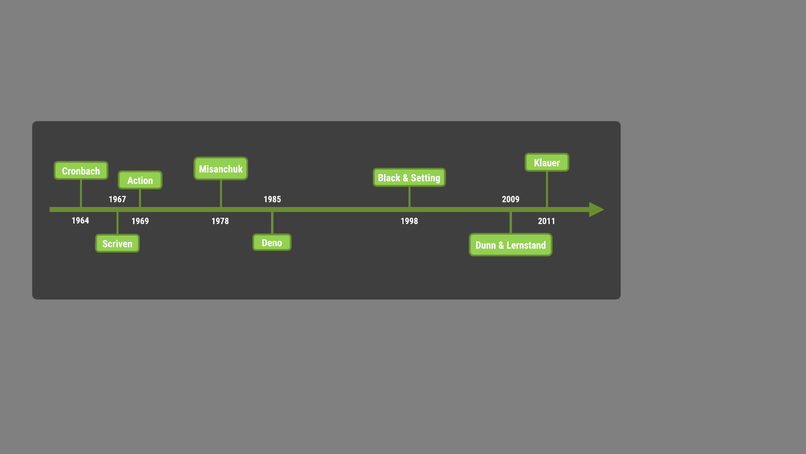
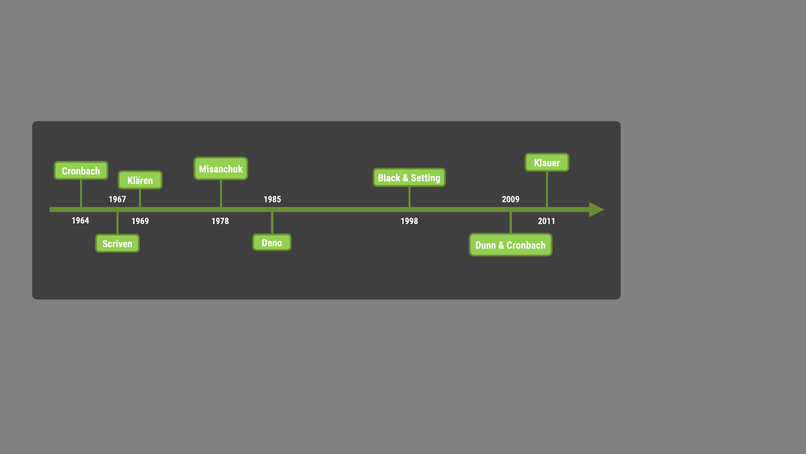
Action: Action -> Klären
Lernstand at (526, 245): Lernstand -> Cronbach
